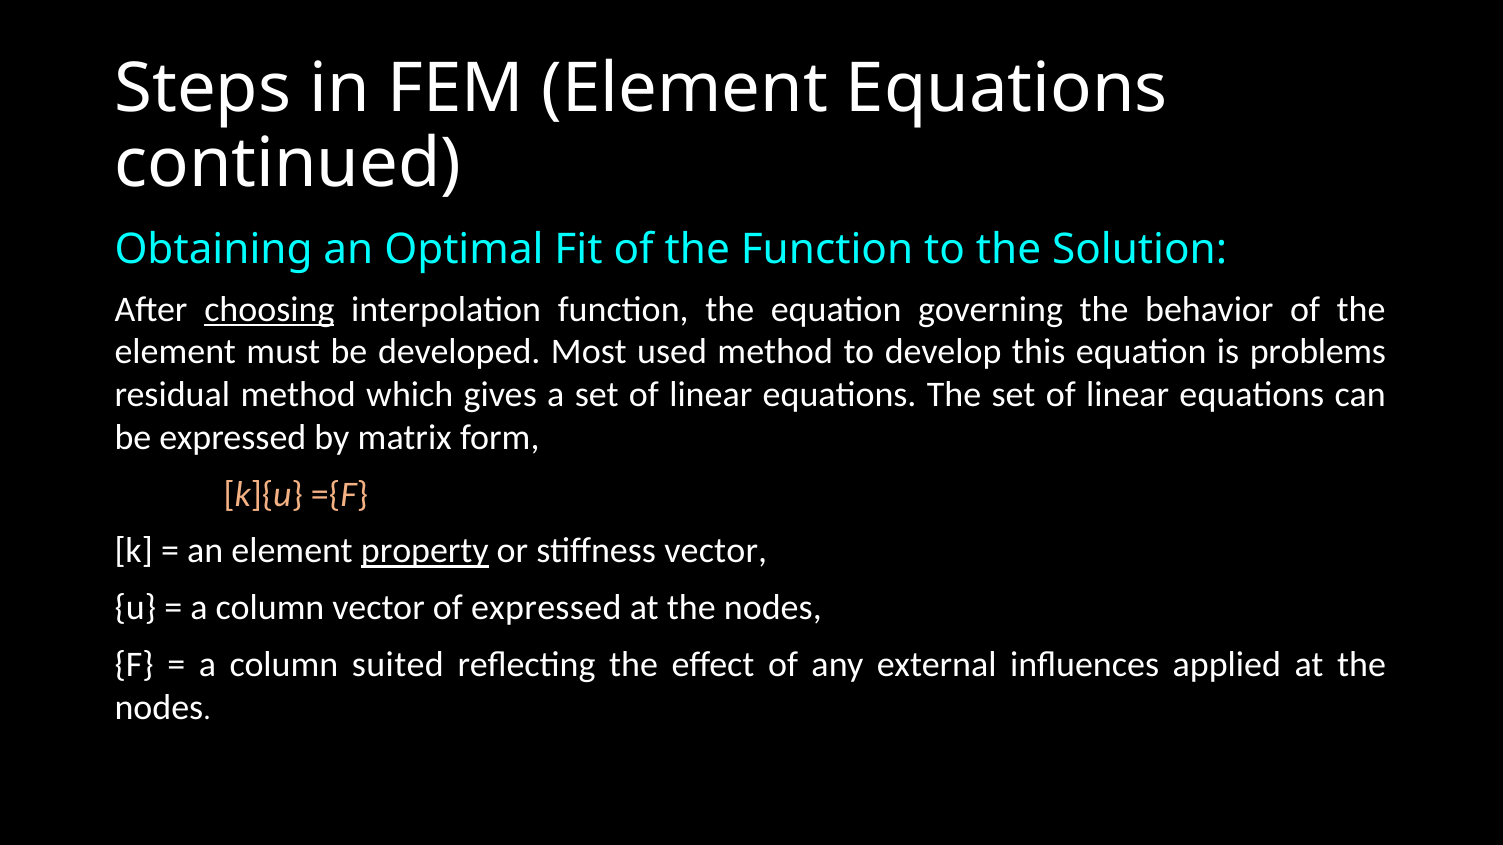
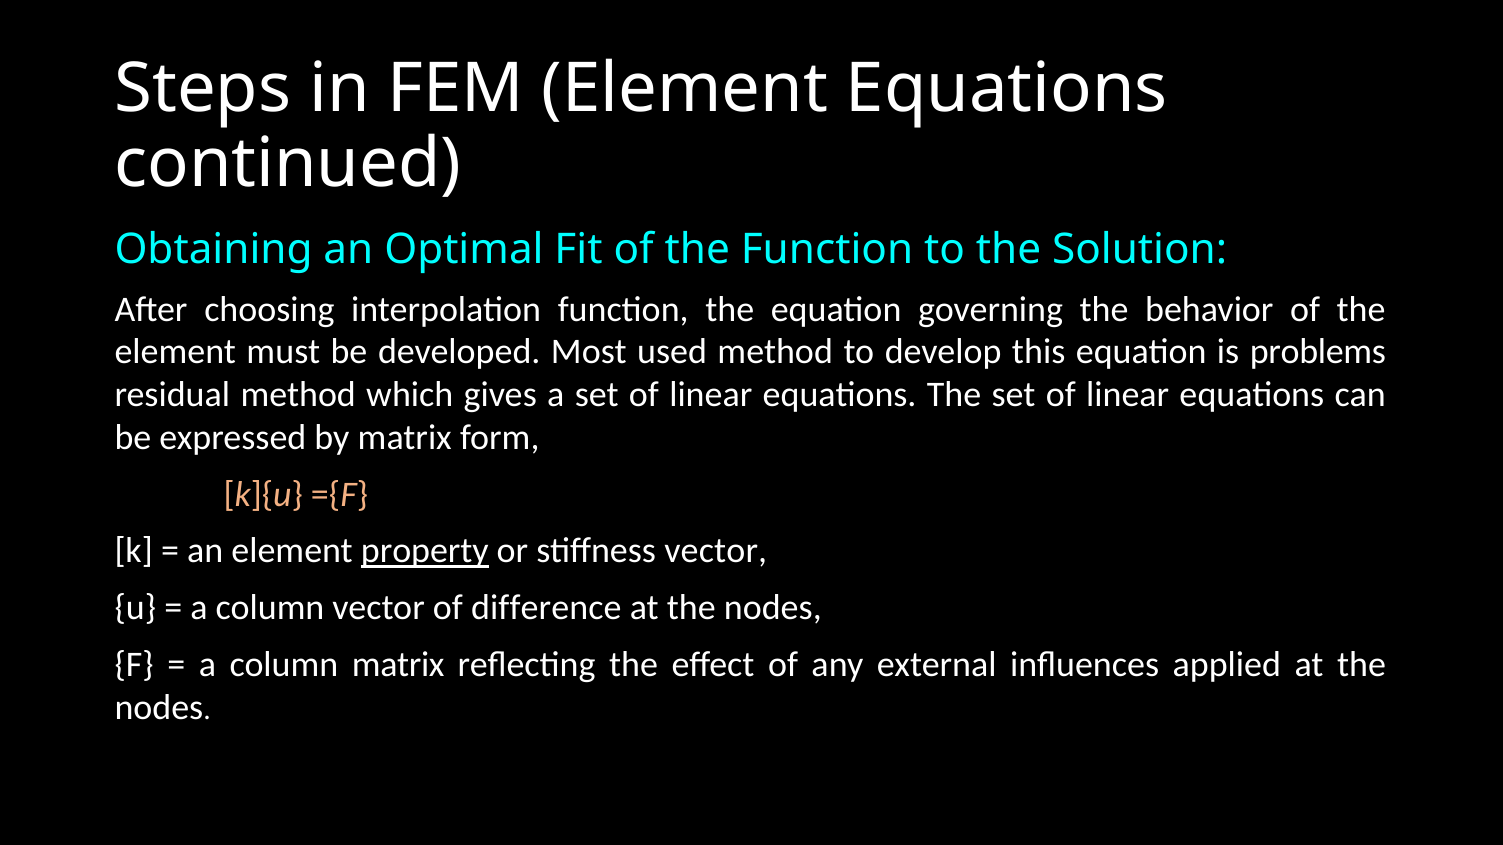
choosing underline: present -> none
of expressed: expressed -> difference
column suited: suited -> matrix
